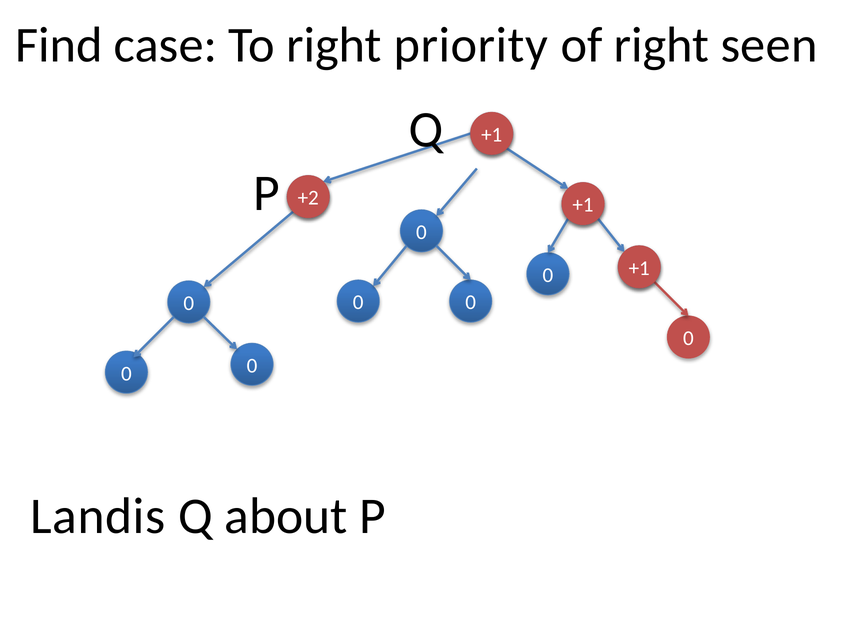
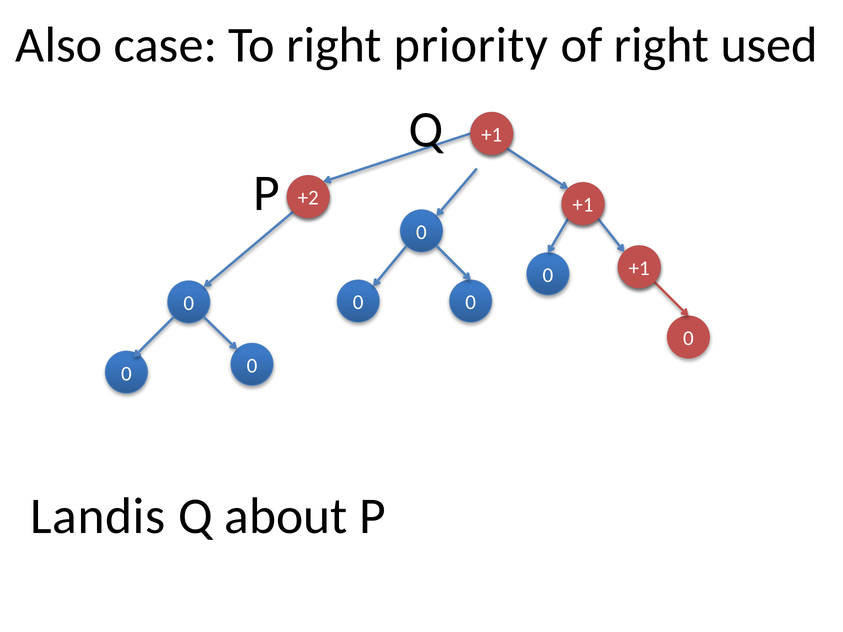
Find: Find -> Also
seen: seen -> used
